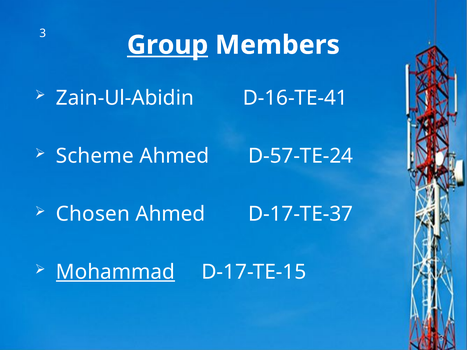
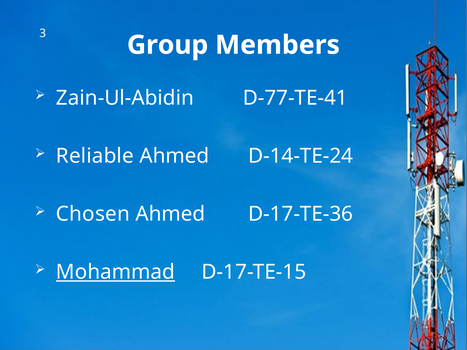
Group underline: present -> none
D-16-TE-41: D-16-TE-41 -> D-77-TE-41
Scheme: Scheme -> Reliable
D-57-TE-24: D-57-TE-24 -> D-14-TE-24
D-17-TE-37: D-17-TE-37 -> D-17-TE-36
